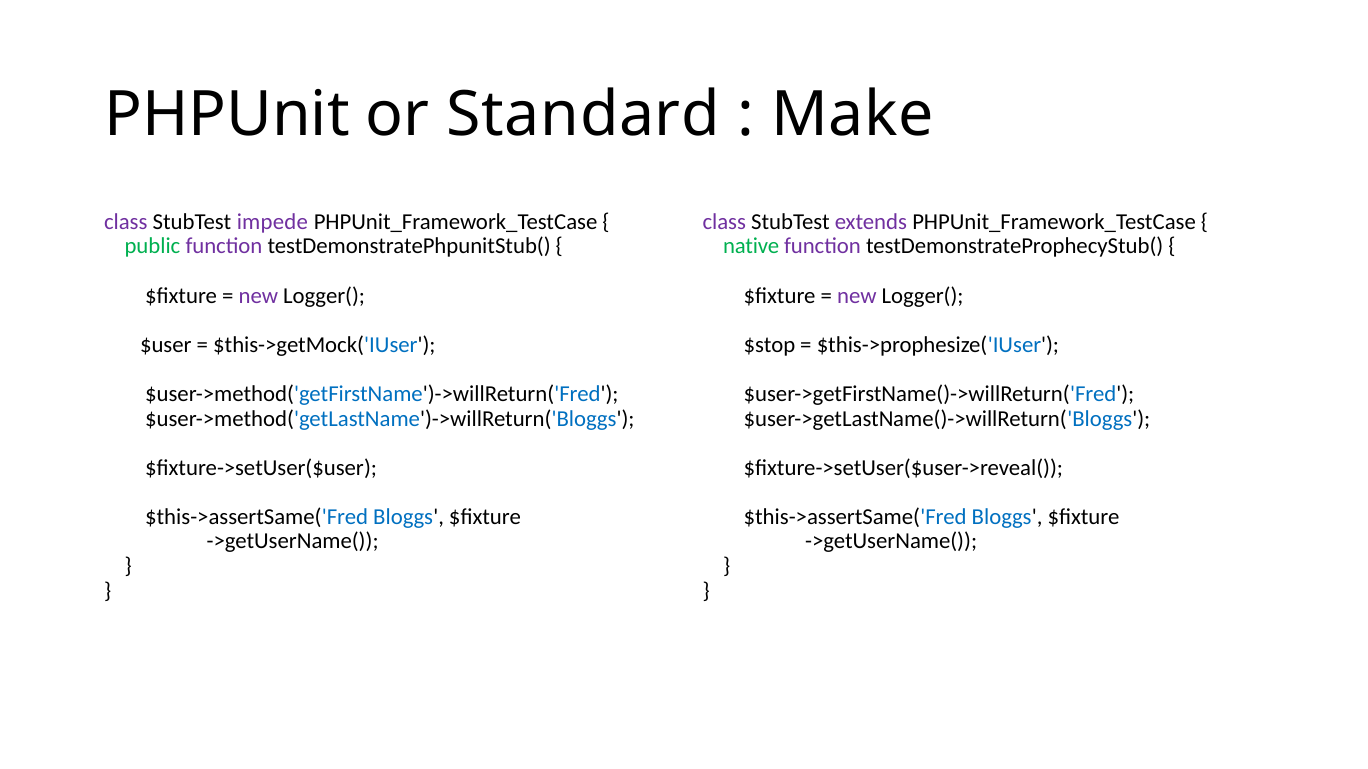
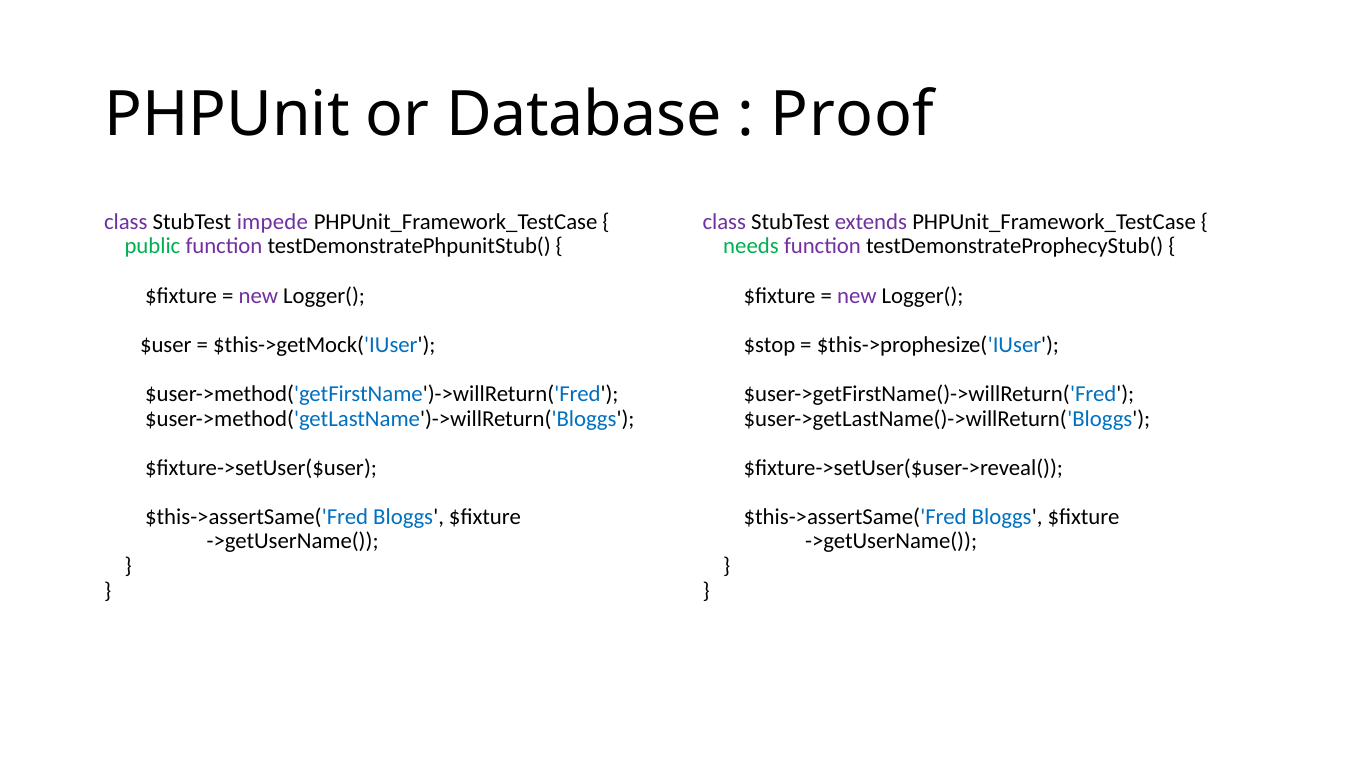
Standard: Standard -> Database
Make: Make -> Proof
native: native -> needs
